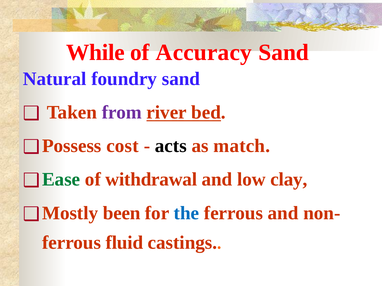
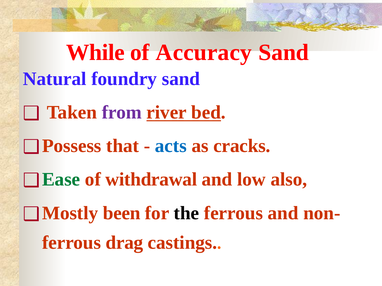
cost: cost -> that
acts colour: black -> blue
match: match -> cracks
clay: clay -> also
the colour: blue -> black
fluid: fluid -> drag
